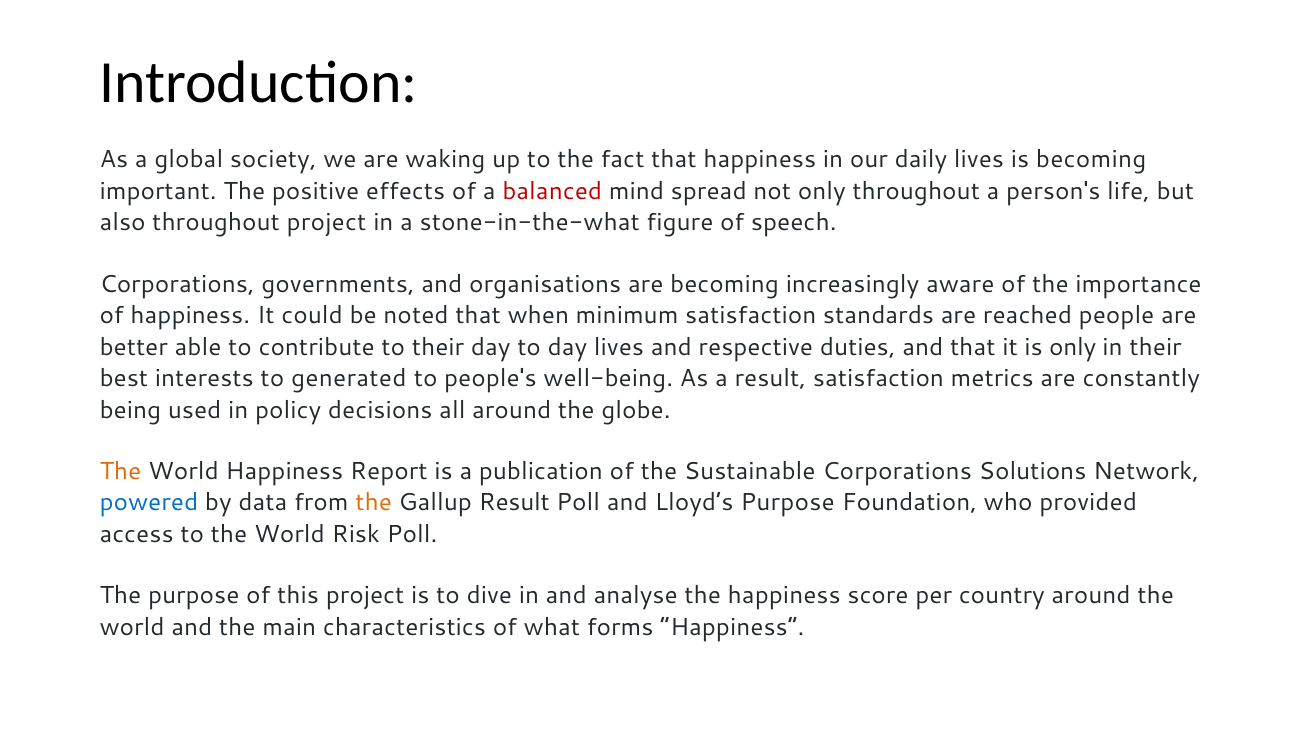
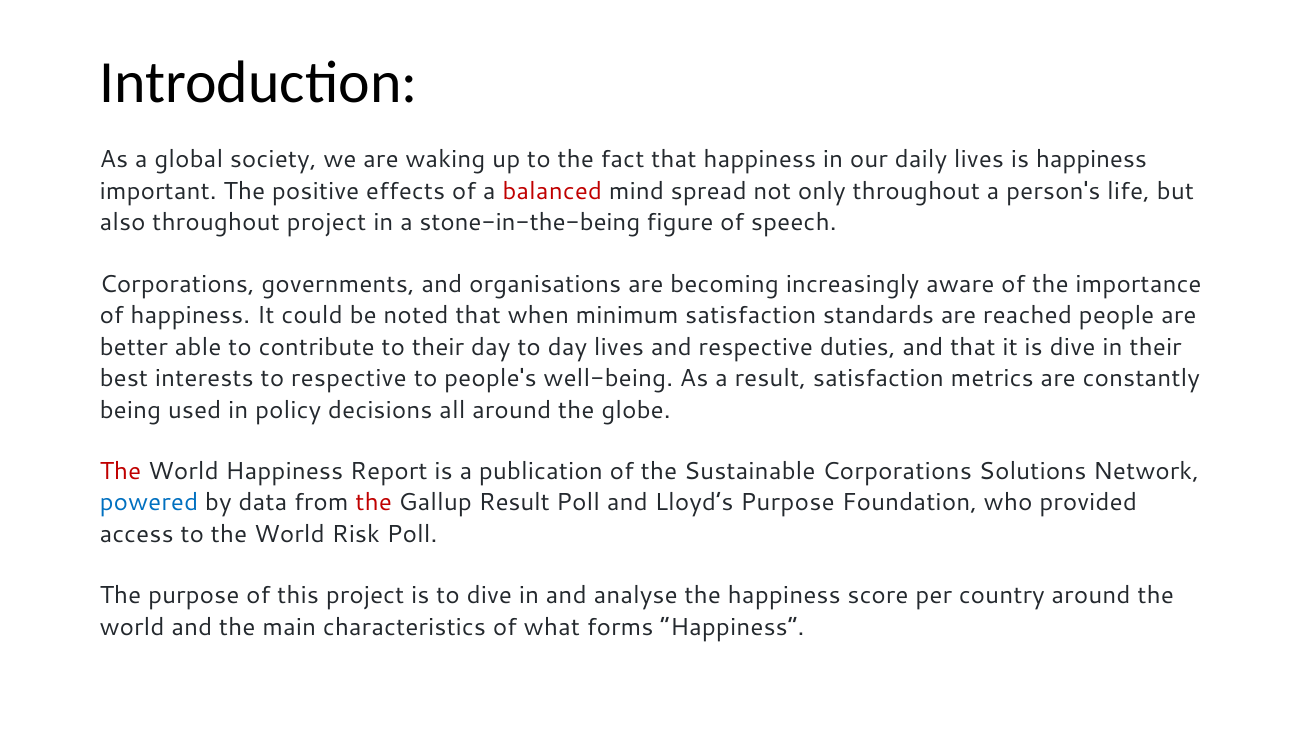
is becoming: becoming -> happiness
stone-in-the-what: stone-in-the-what -> stone-in-the-being
is only: only -> dive
to generated: generated -> respective
The at (120, 471) colour: orange -> red
the at (374, 502) colour: orange -> red
